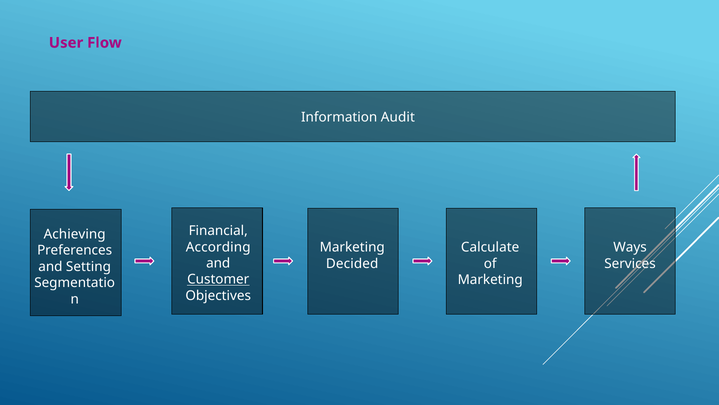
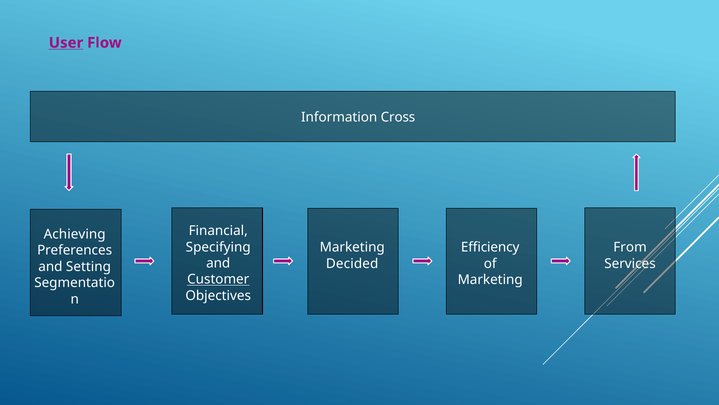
User underline: none -> present
Audit: Audit -> Cross
According: According -> Specifying
Calculate: Calculate -> Efficiency
Ways: Ways -> From
